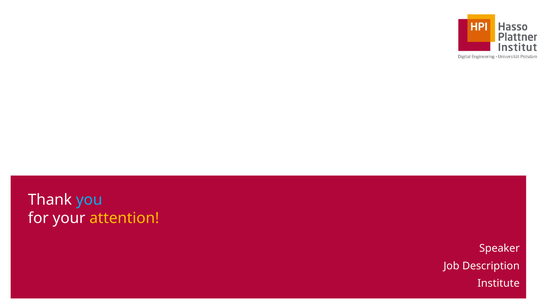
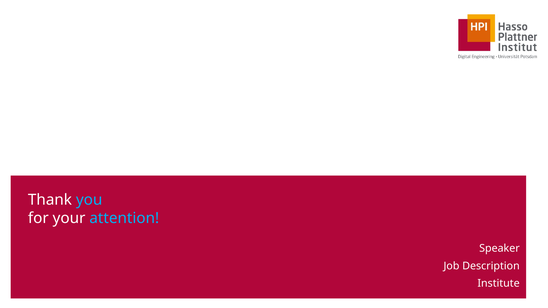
attention colour: yellow -> light blue
